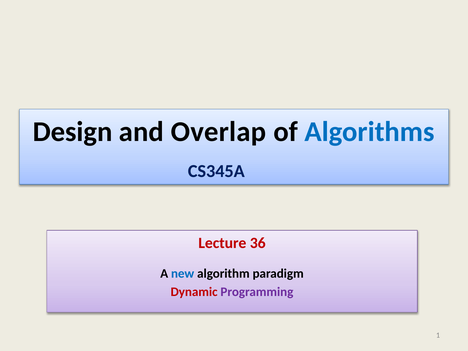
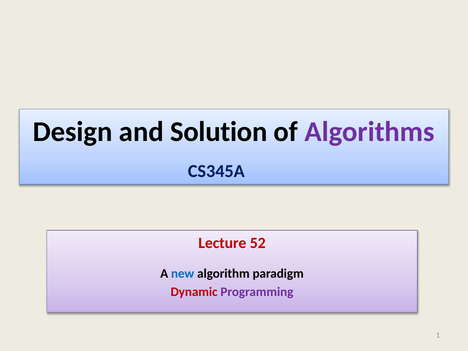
Overlap: Overlap -> Solution
Algorithms colour: blue -> purple
36: 36 -> 52
